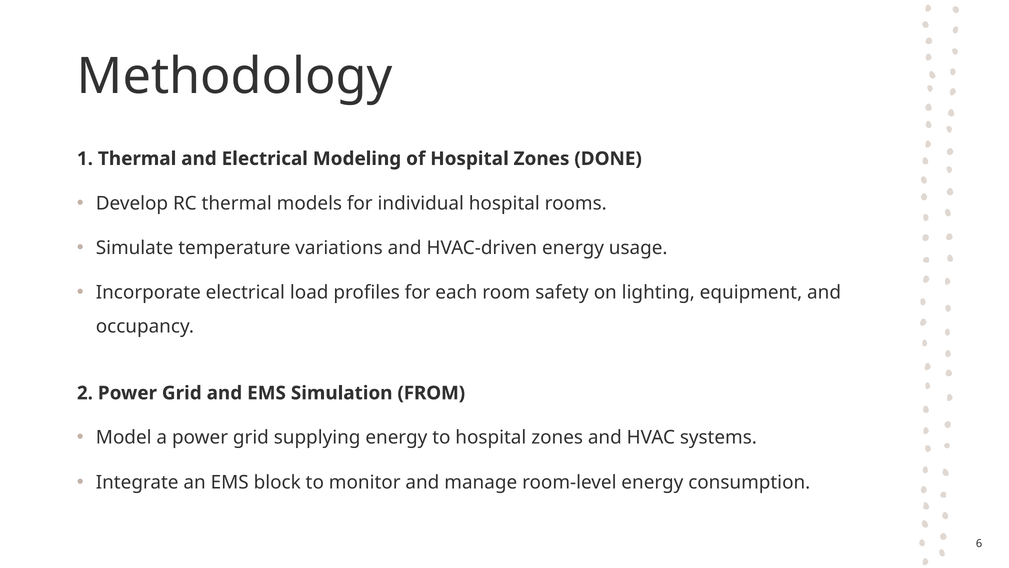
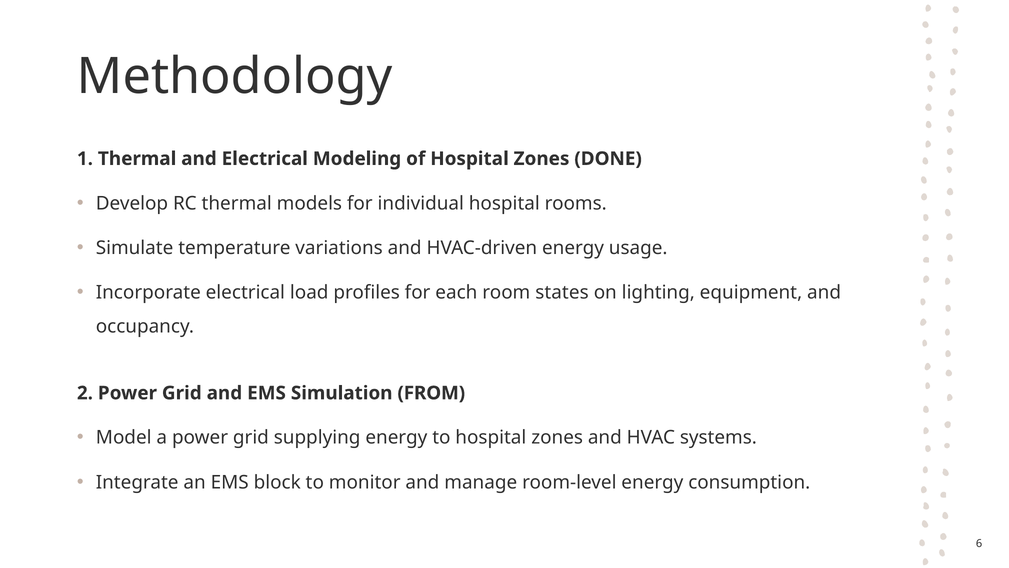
safety: safety -> states
